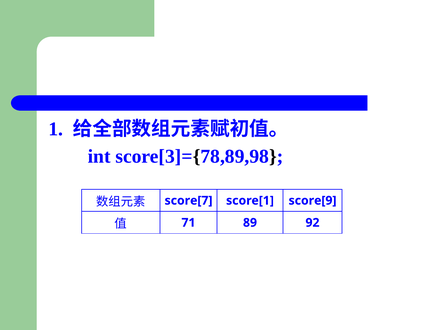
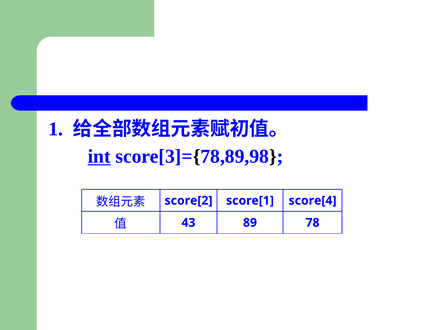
int underline: none -> present
score[7: score[7 -> score[2
score[9: score[9 -> score[4
71: 71 -> 43
92: 92 -> 78
